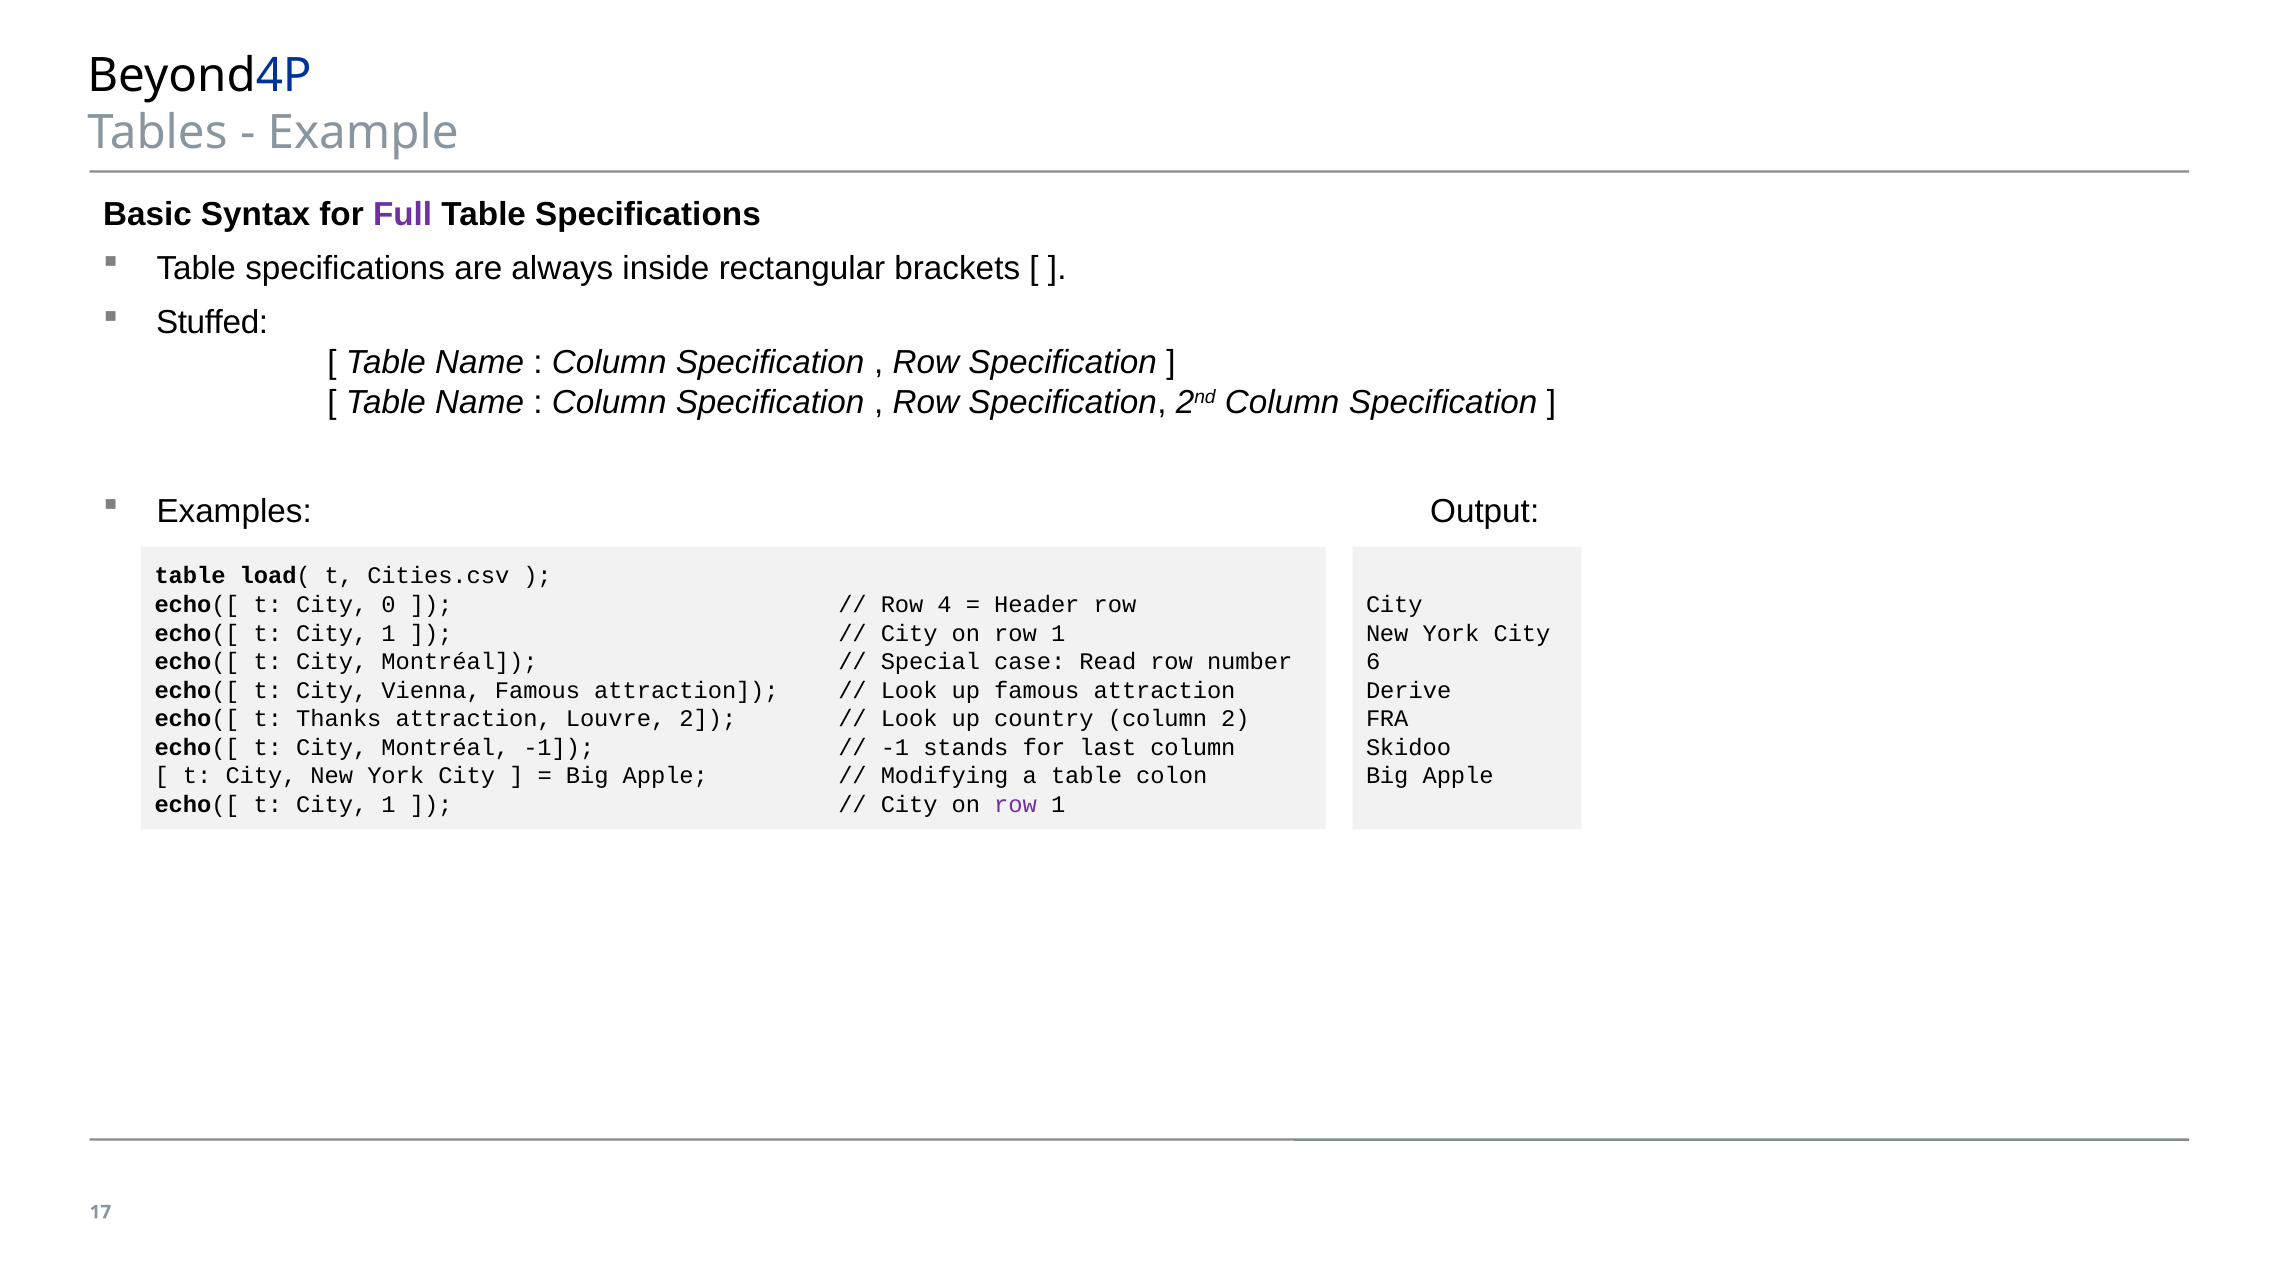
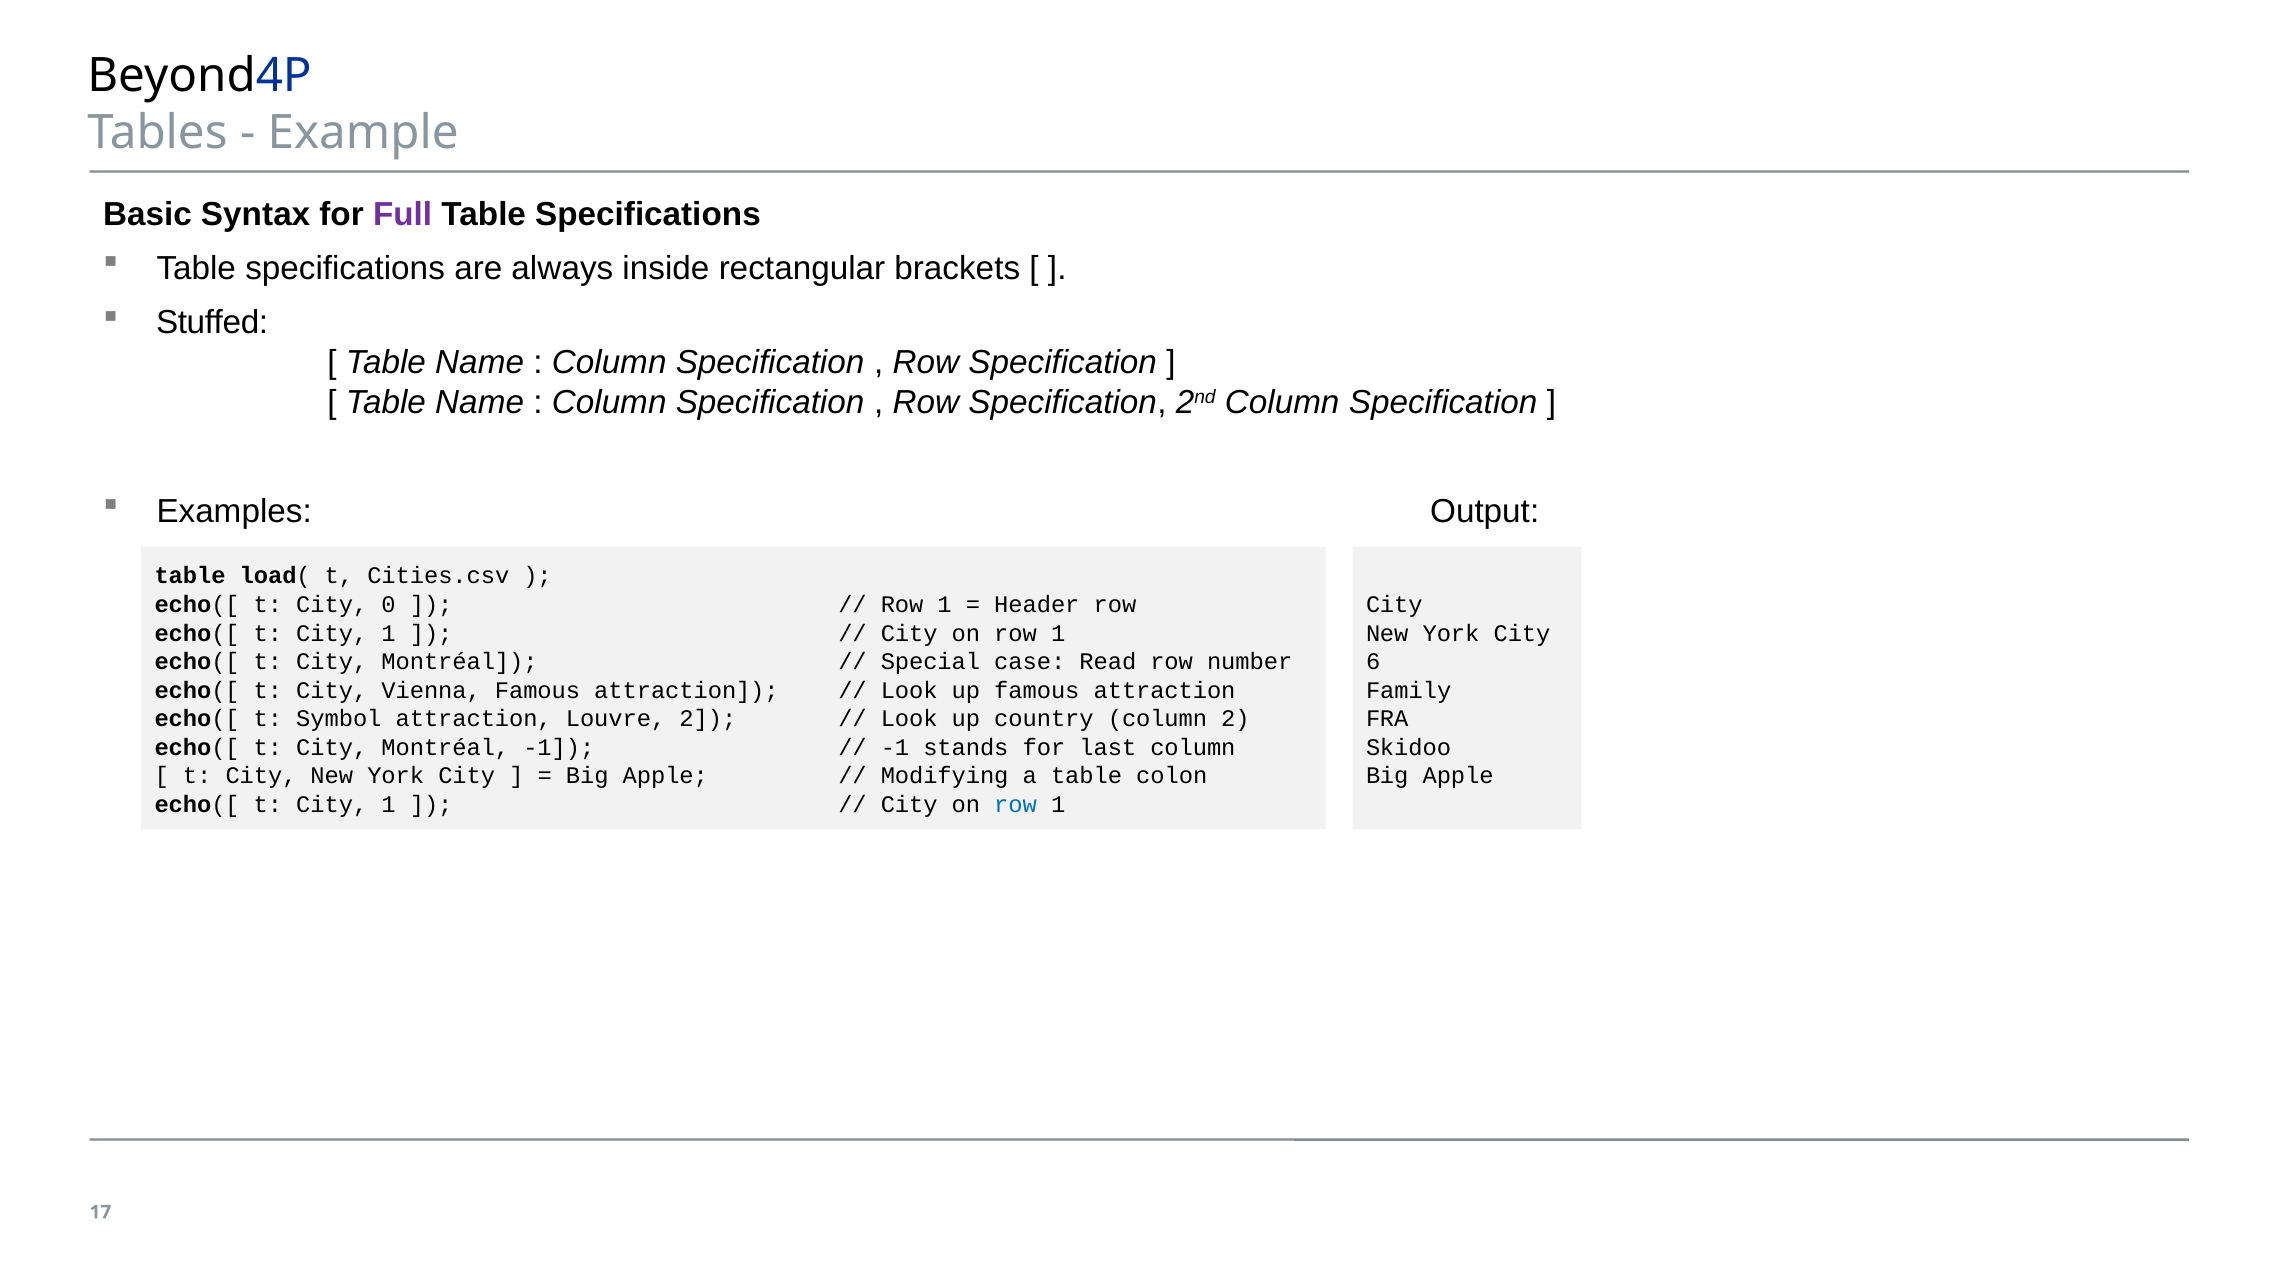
4 at (945, 605): 4 -> 1
Derive: Derive -> Family
Thanks: Thanks -> Symbol
row at (1016, 804) colour: purple -> blue
